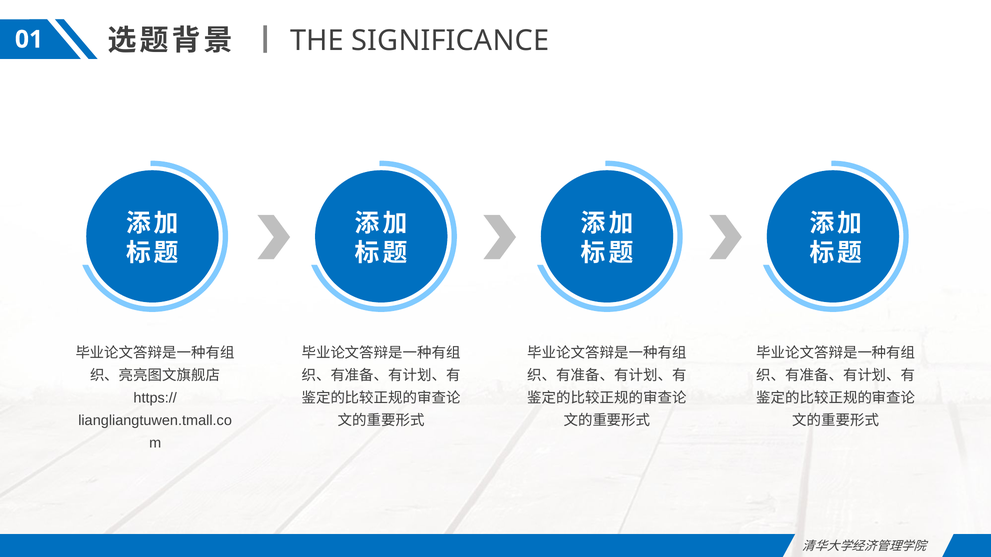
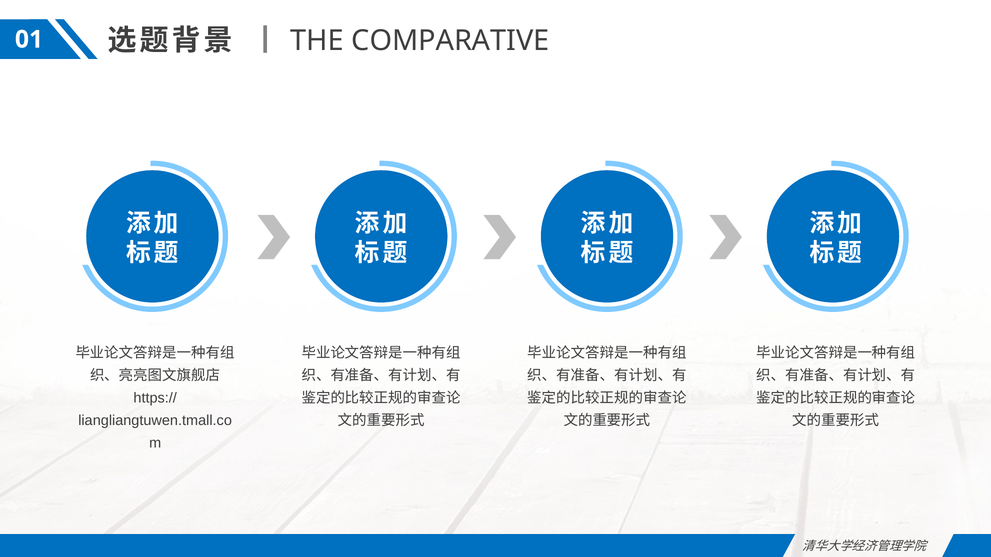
SIGNIFICANCE: SIGNIFICANCE -> COMPARATIVE
